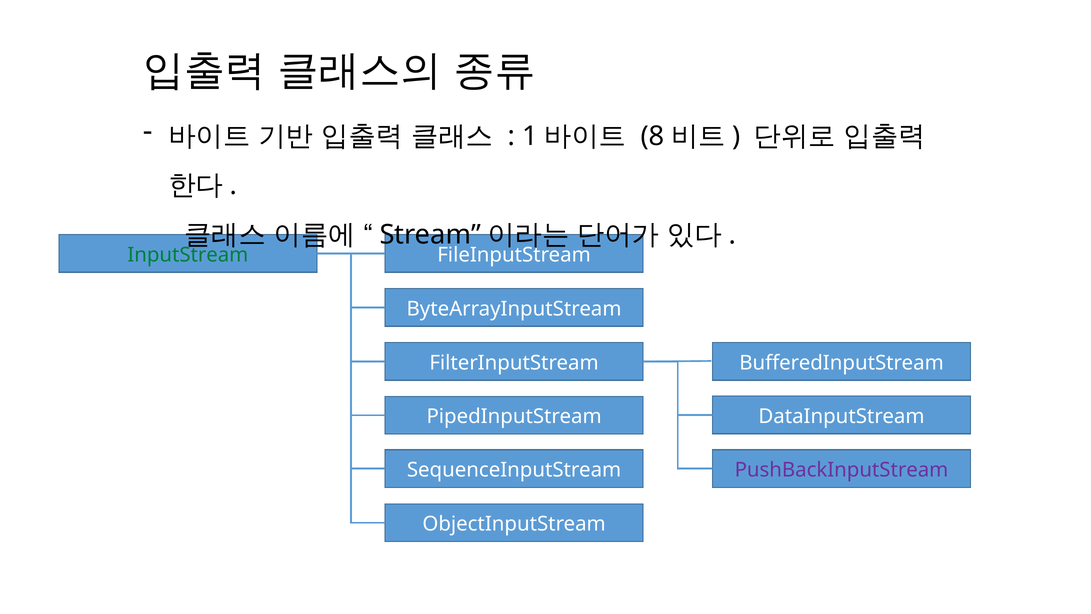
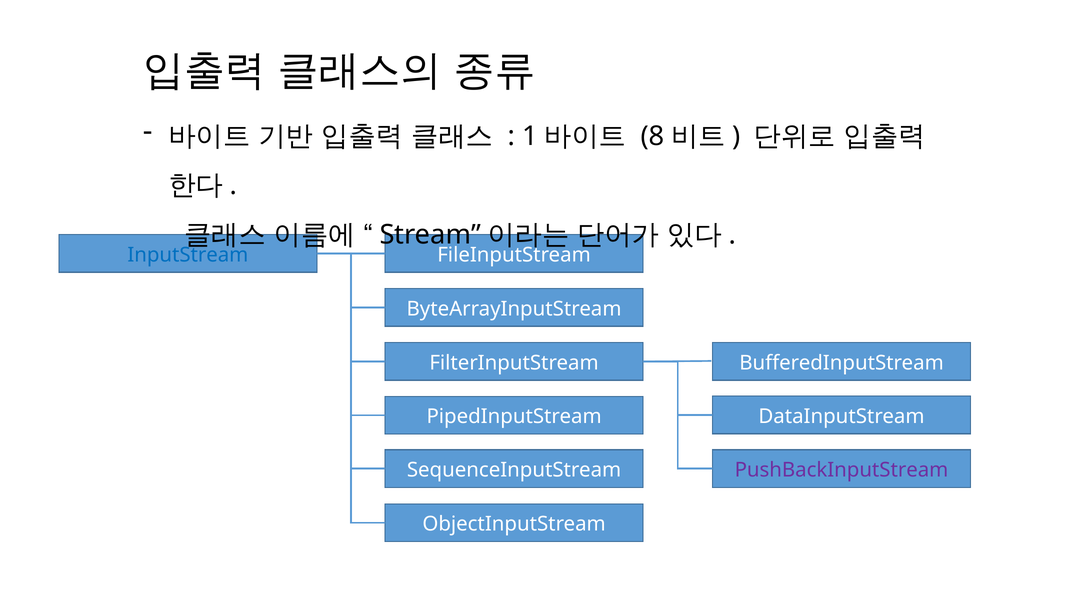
InputStream colour: green -> blue
